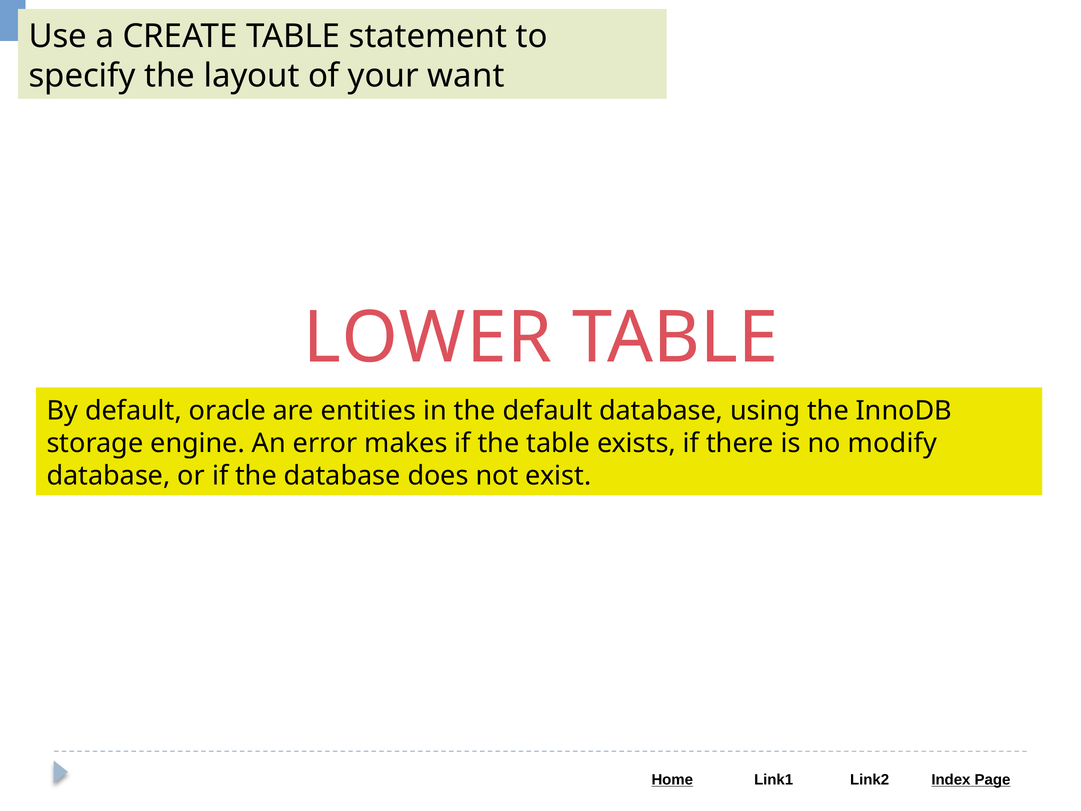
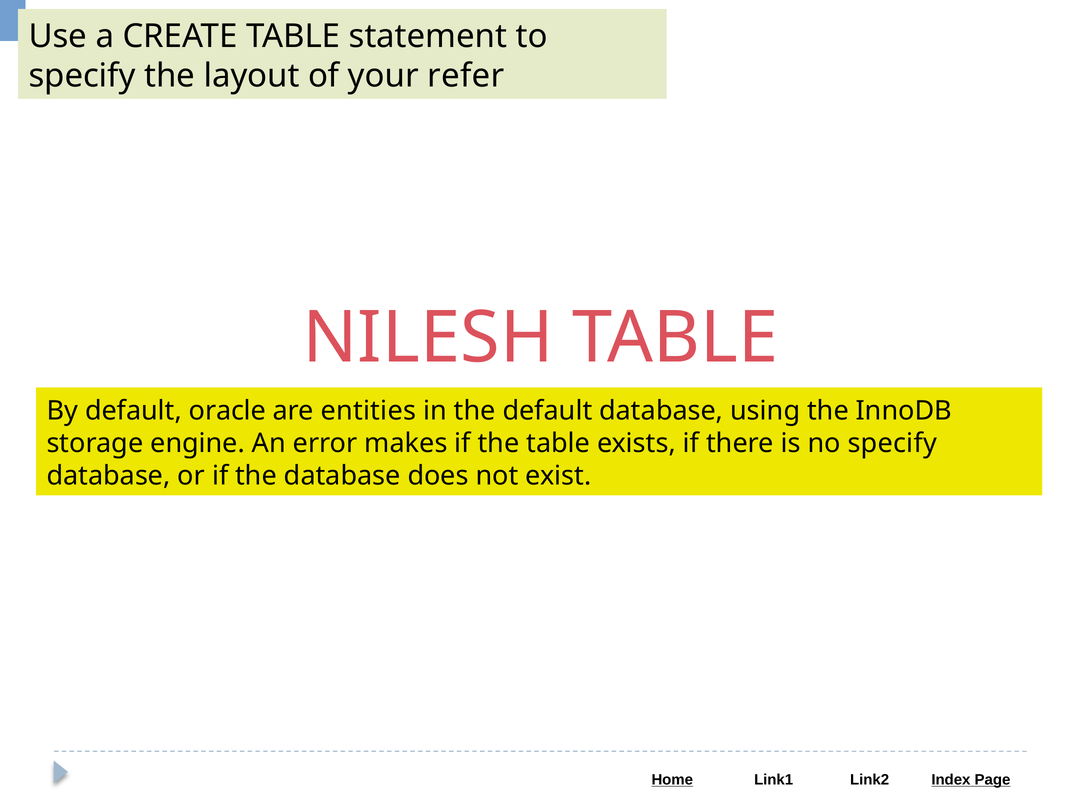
want: want -> refer
LOWER: LOWER -> NILESH
no modify: modify -> specify
